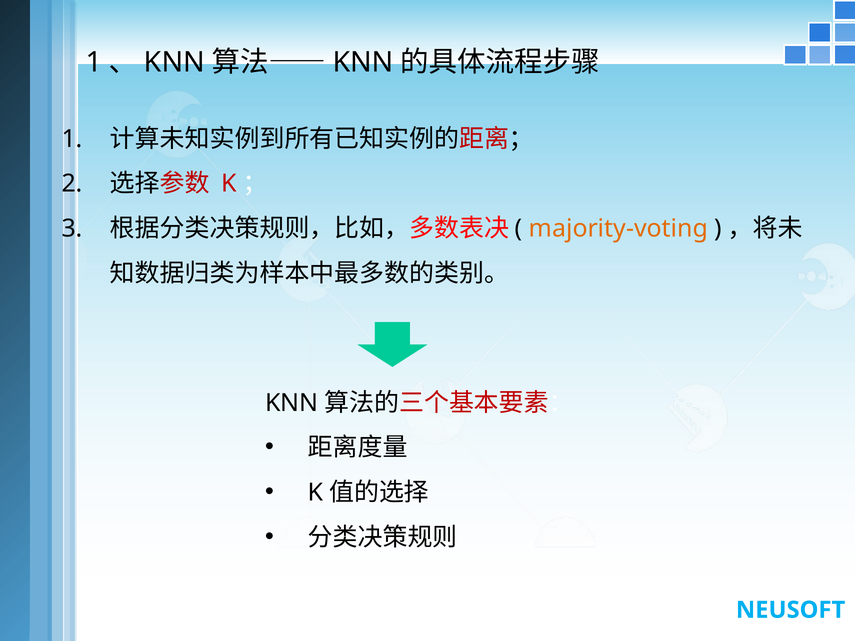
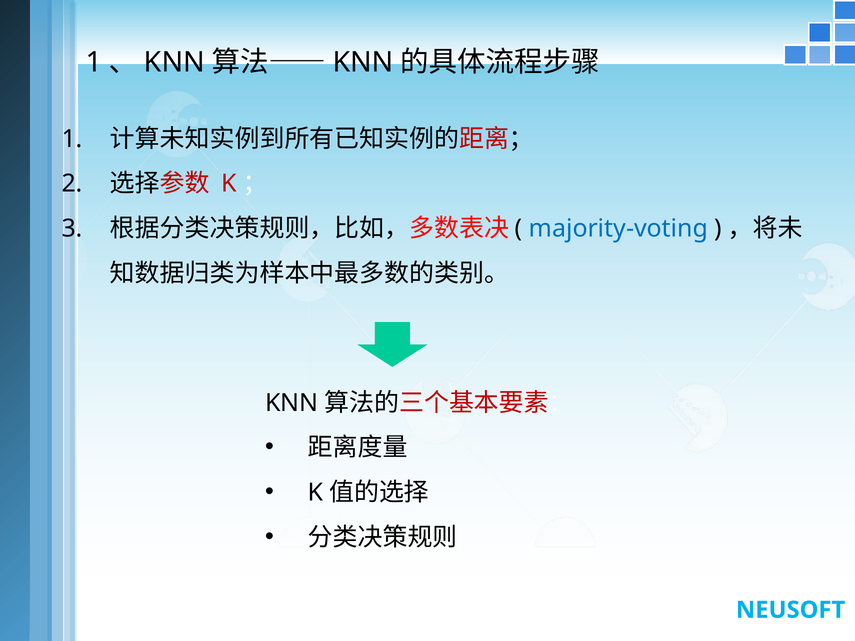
majority-voting colour: orange -> blue
